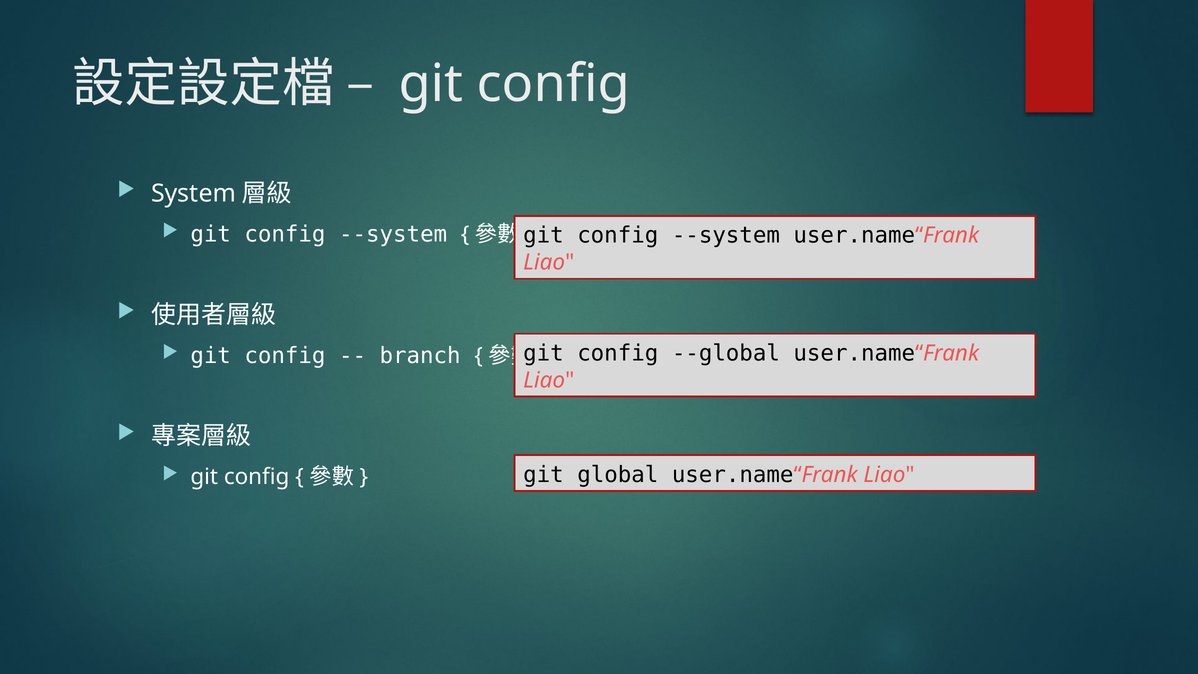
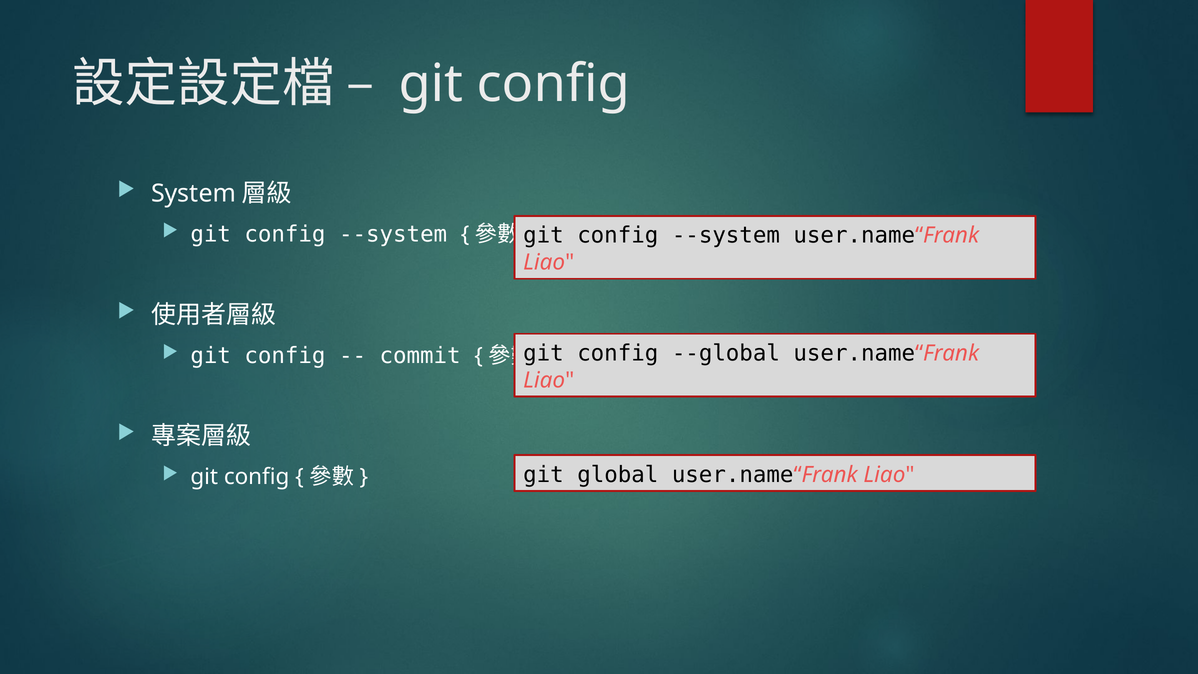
branch: branch -> commit
